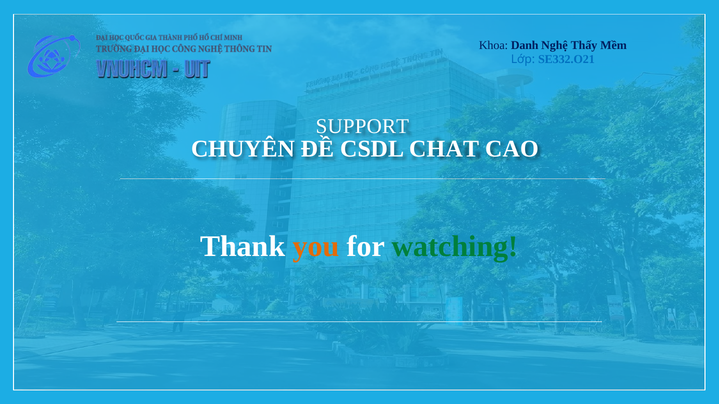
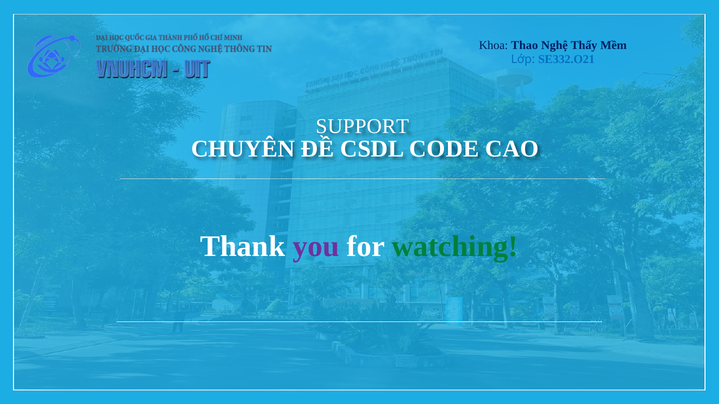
Danh: Danh -> Thao
CHAT: CHAT -> CODE
you colour: orange -> purple
